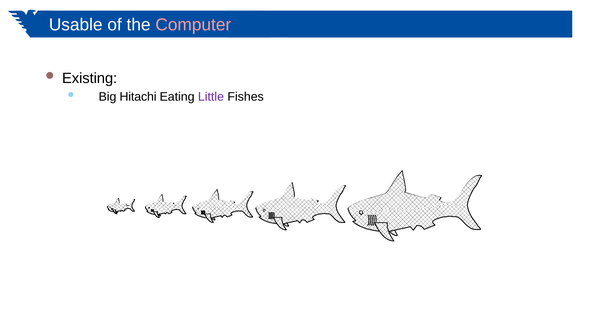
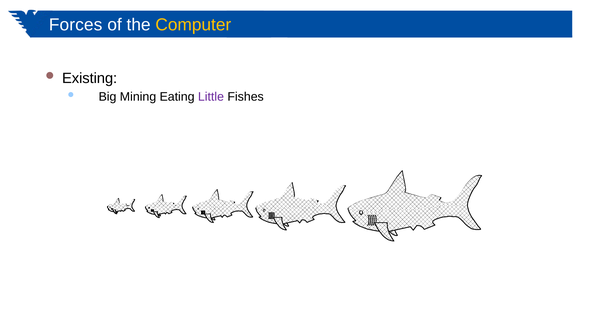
Usable: Usable -> Forces
Computer colour: pink -> yellow
Hitachi: Hitachi -> Mining
